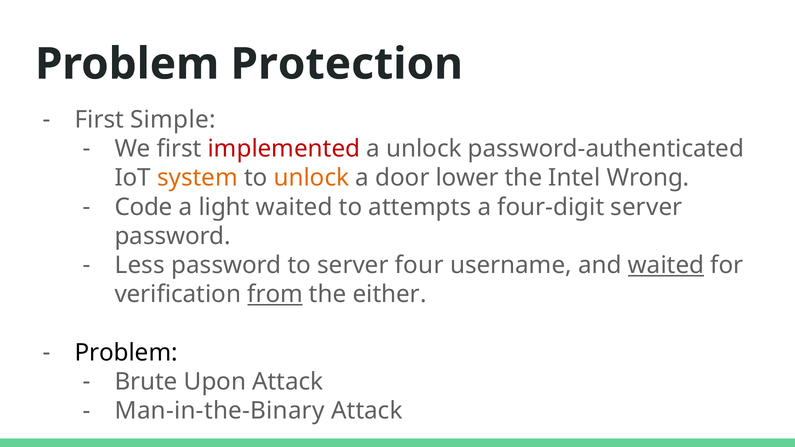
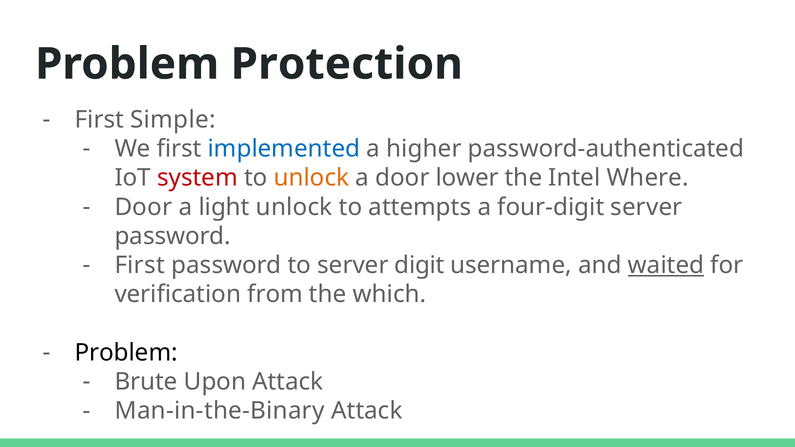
implemented colour: red -> blue
a unlock: unlock -> higher
system colour: orange -> red
Wrong: Wrong -> Where
Code at (144, 207): Code -> Door
light waited: waited -> unlock
Less at (140, 265): Less -> First
four: four -> digit
from underline: present -> none
either: either -> which
